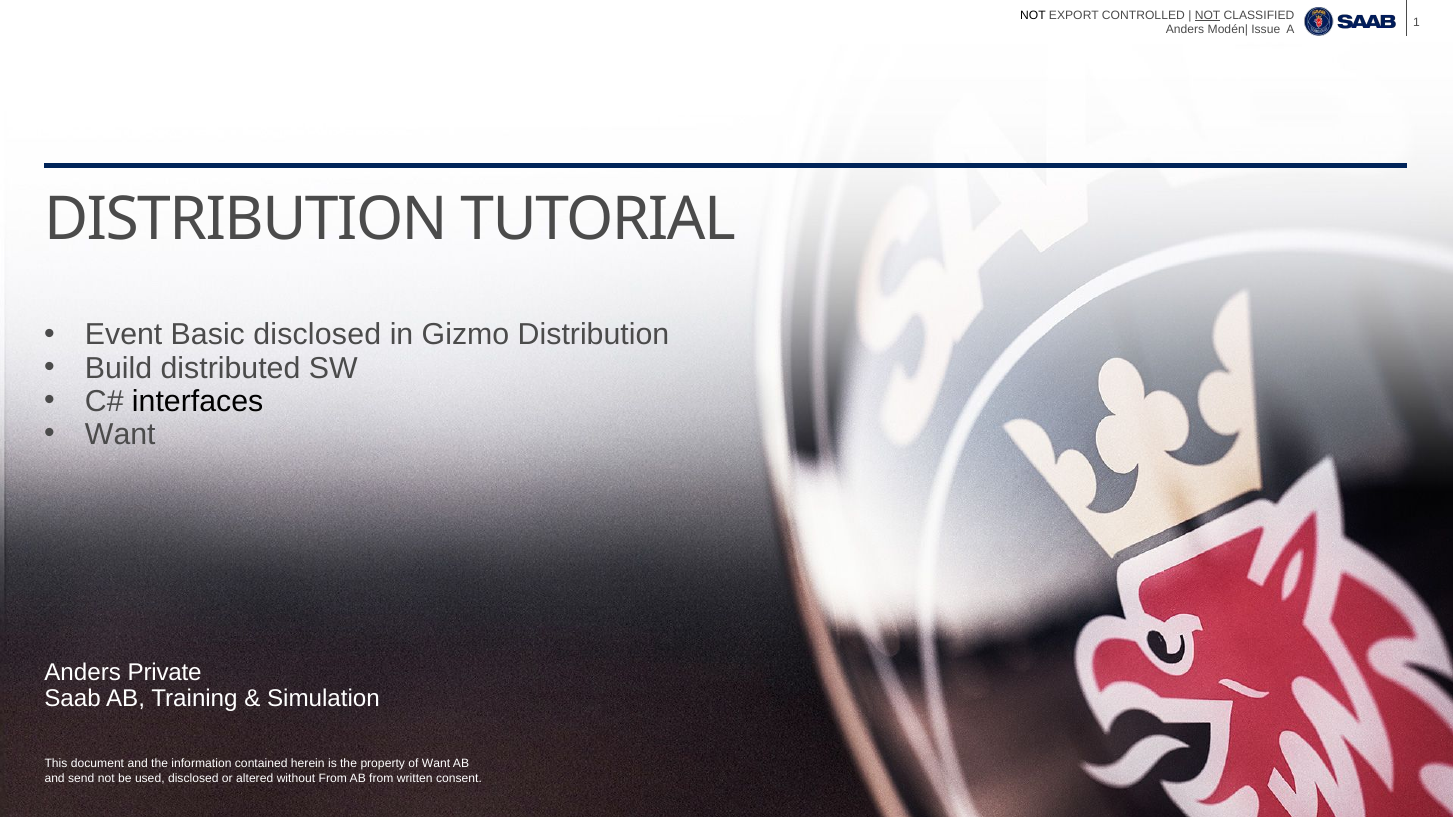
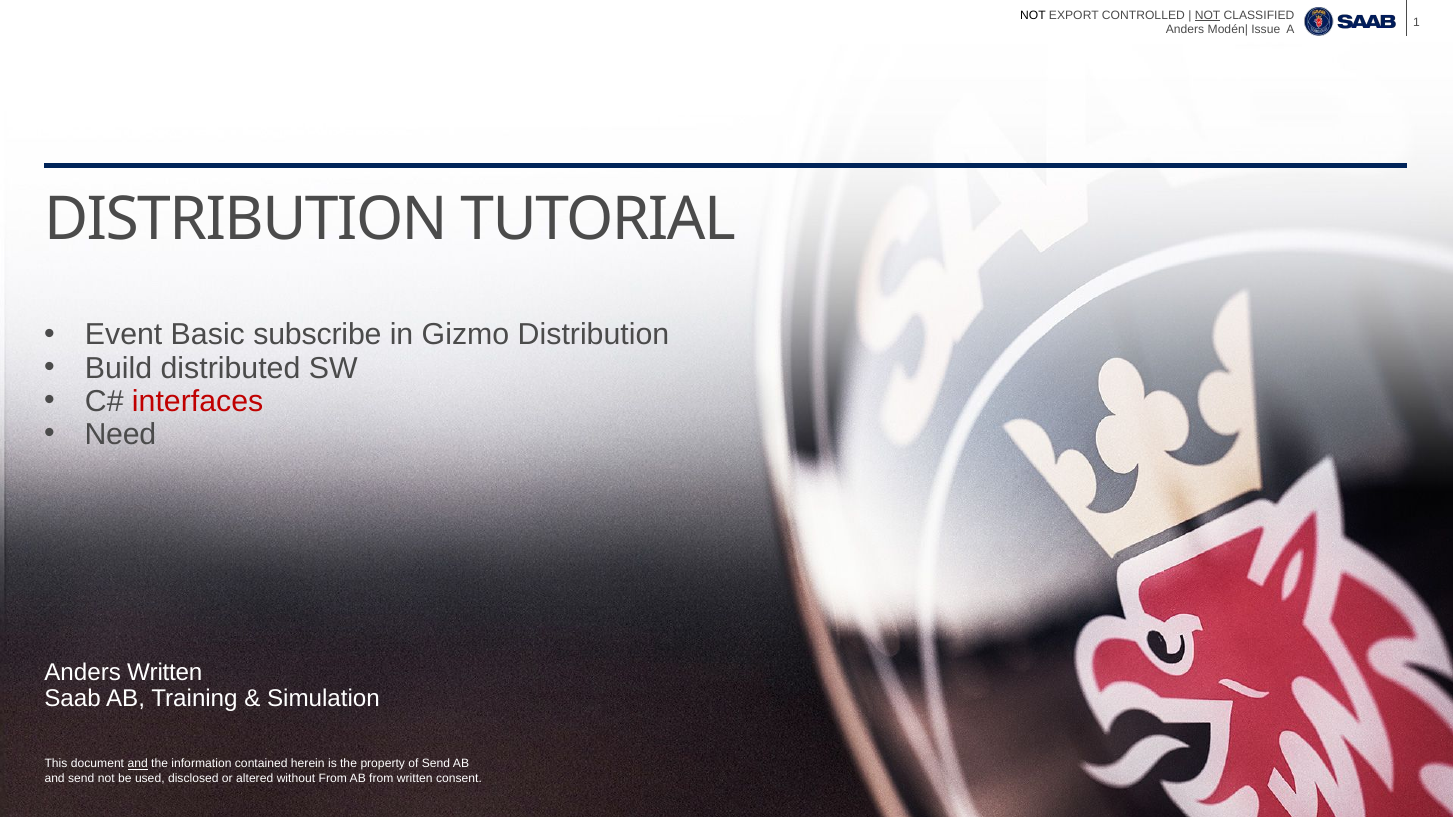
Basic disclosed: disclosed -> subscribe
interfaces colour: black -> red
Want at (120, 435): Want -> Need
Anders Private: Private -> Written
and at (138, 764) underline: none -> present
of Want: Want -> Send
